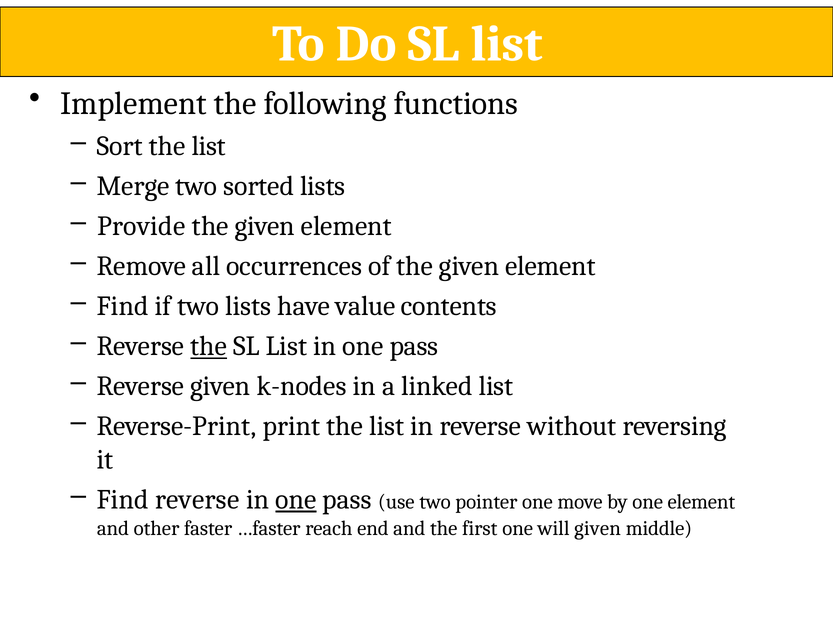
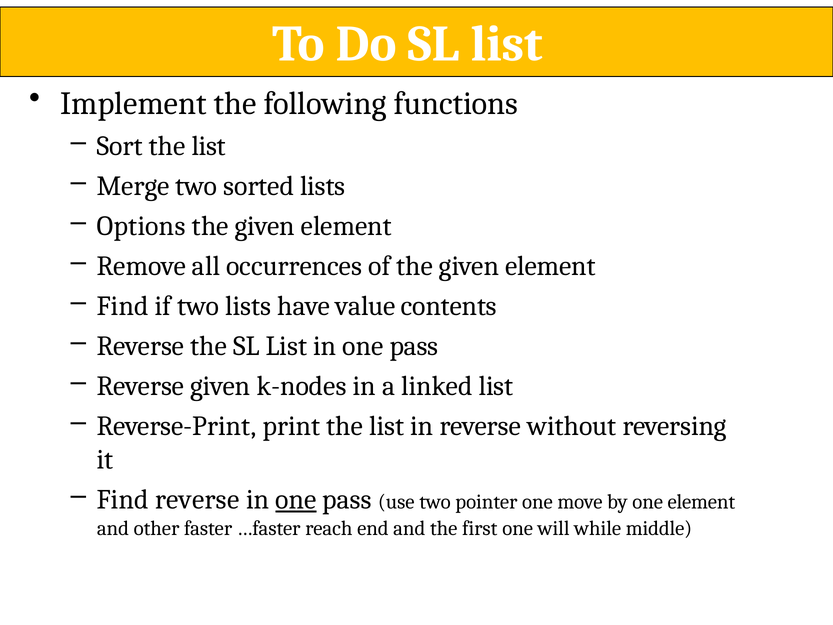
Provide: Provide -> Options
the at (209, 346) underline: present -> none
will given: given -> while
